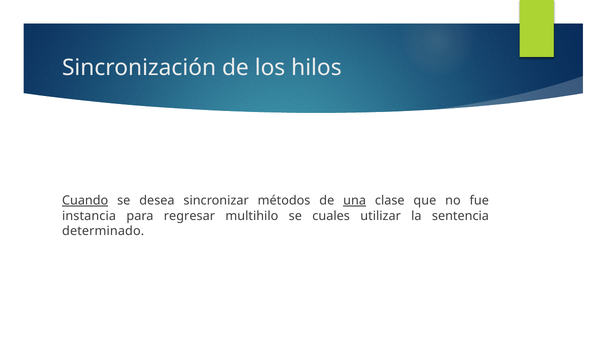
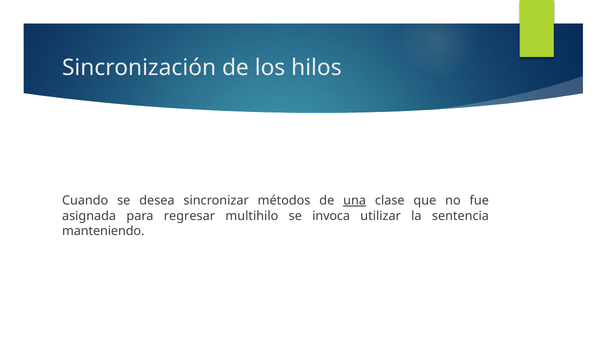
Cuando underline: present -> none
instancia: instancia -> asignada
cuales: cuales -> invoca
determinado: determinado -> manteniendo
